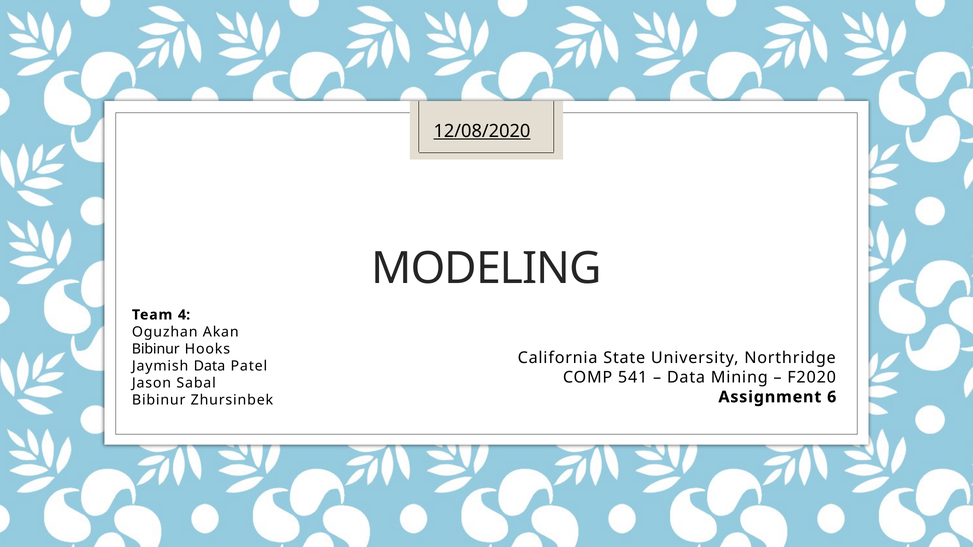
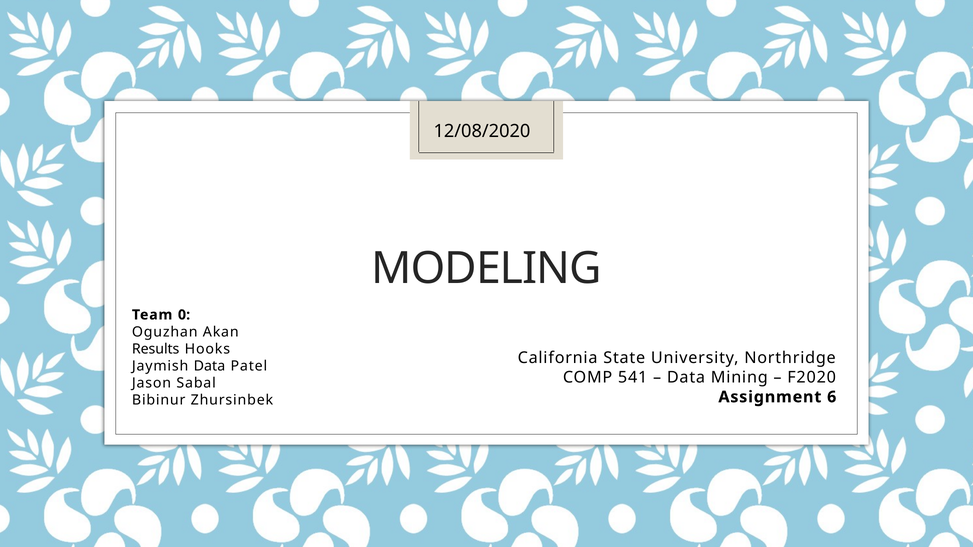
12/08/2020 underline: present -> none
4: 4 -> 0
Bibinur at (156, 349): Bibinur -> Results
